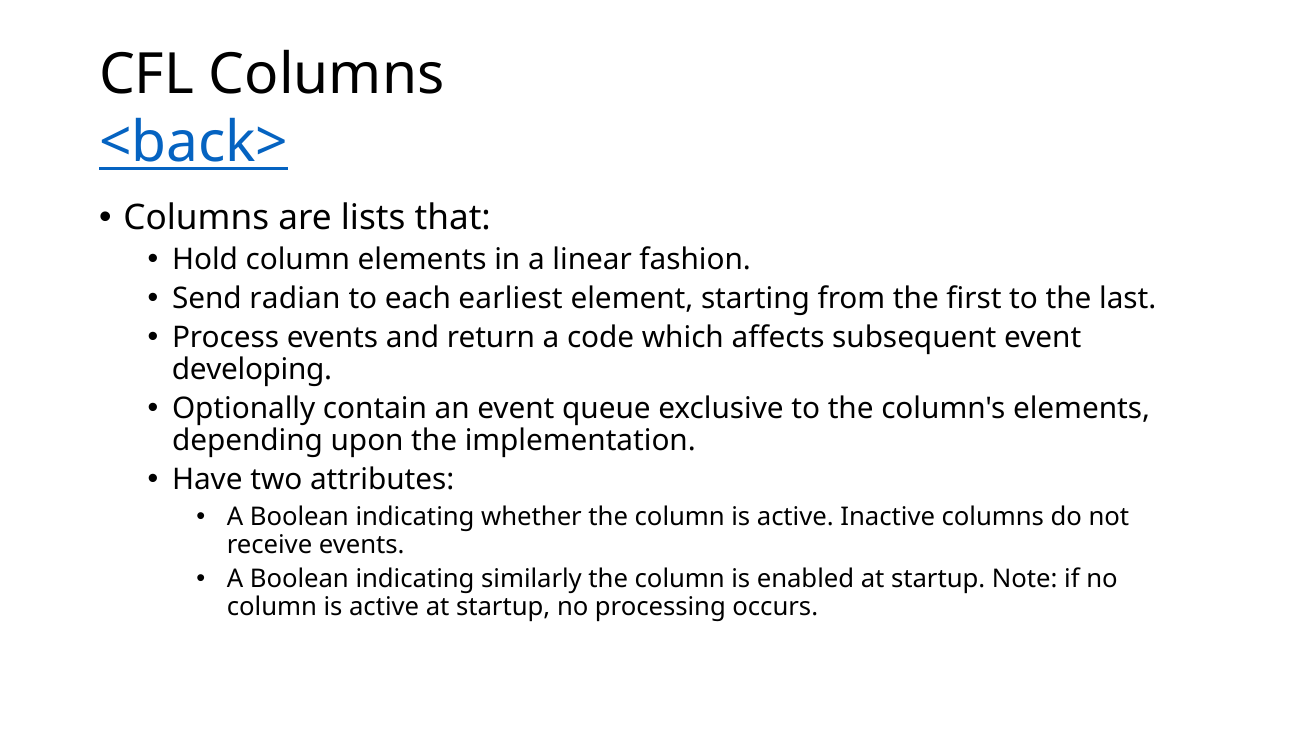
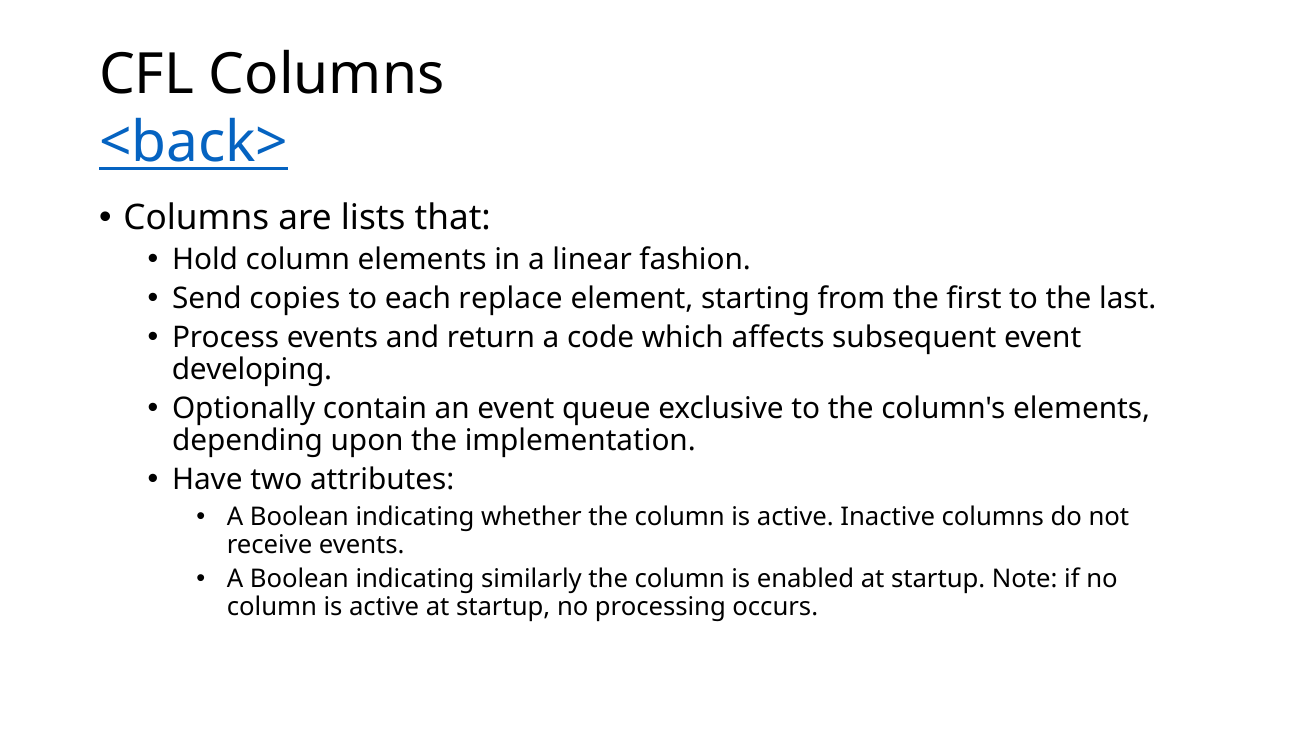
radian: radian -> copies
earliest: earliest -> replace
